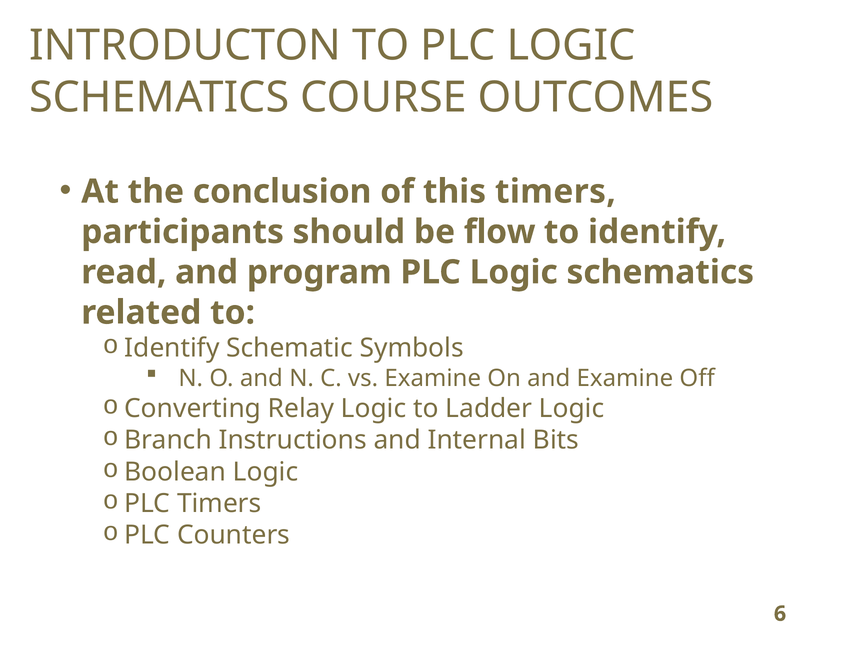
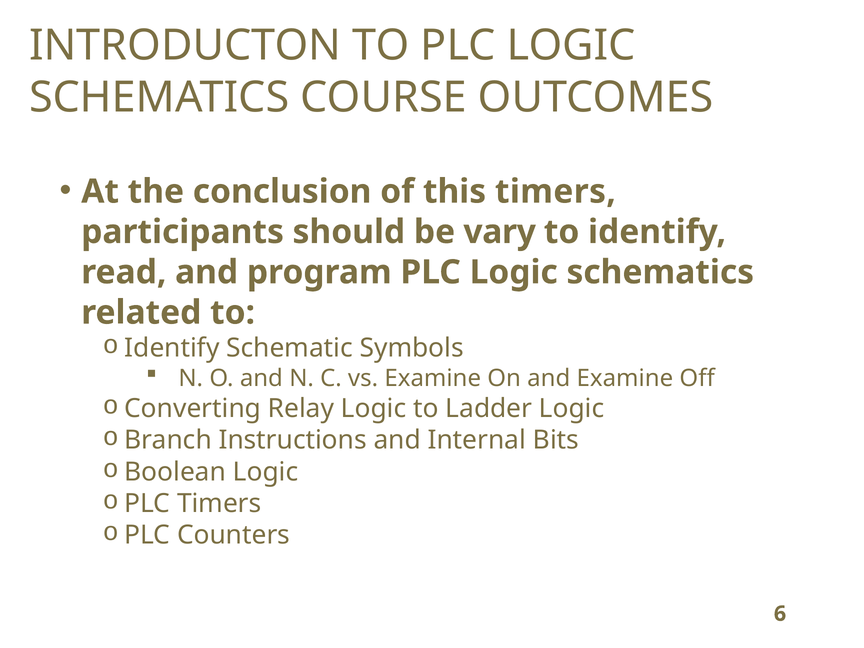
flow: flow -> vary
